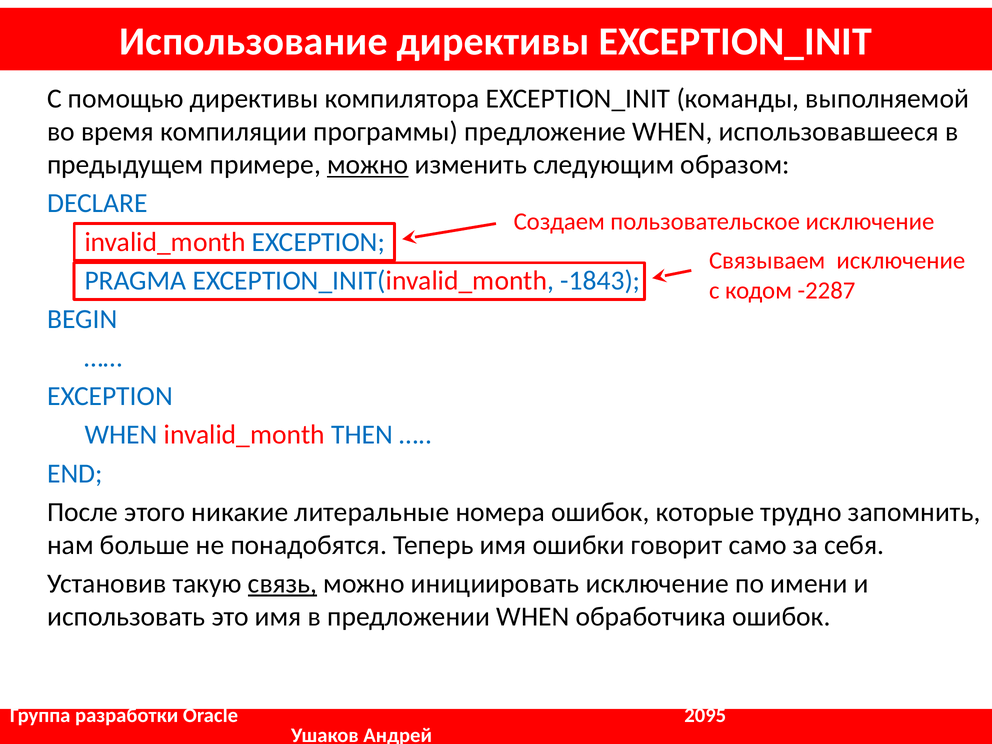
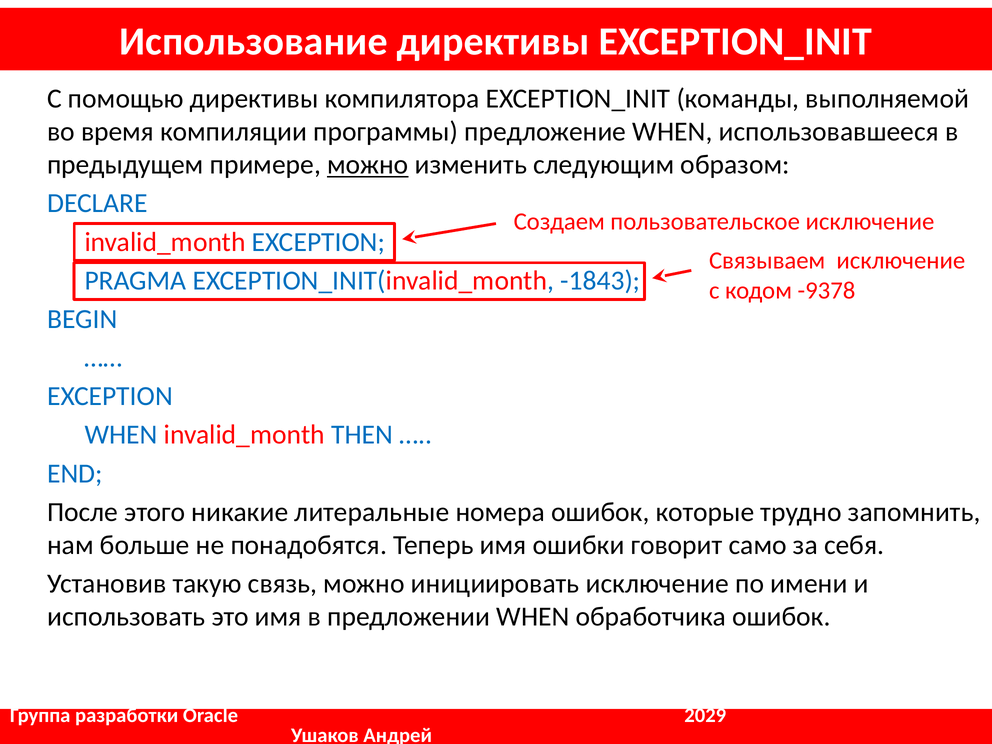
-2287: -2287 -> -9378
связь underline: present -> none
2095: 2095 -> 2029
